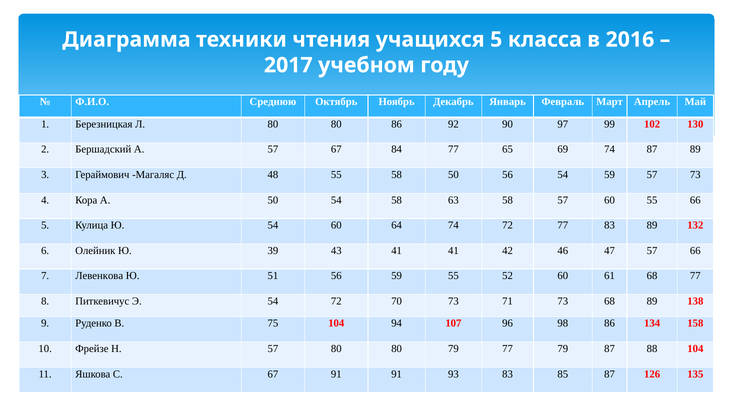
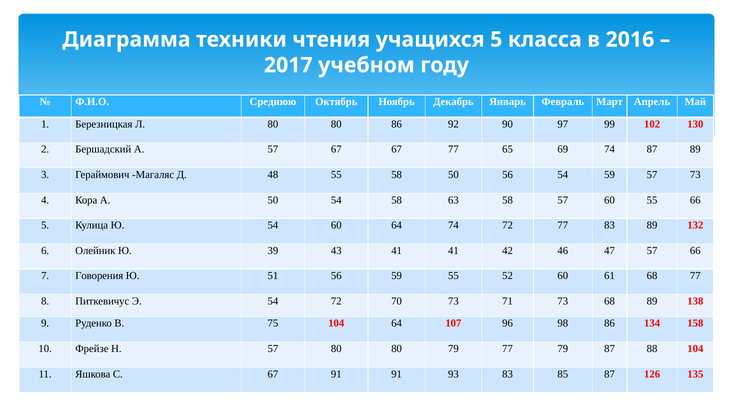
67 84: 84 -> 67
Левенкова: Левенкова -> Говорения
104 94: 94 -> 64
